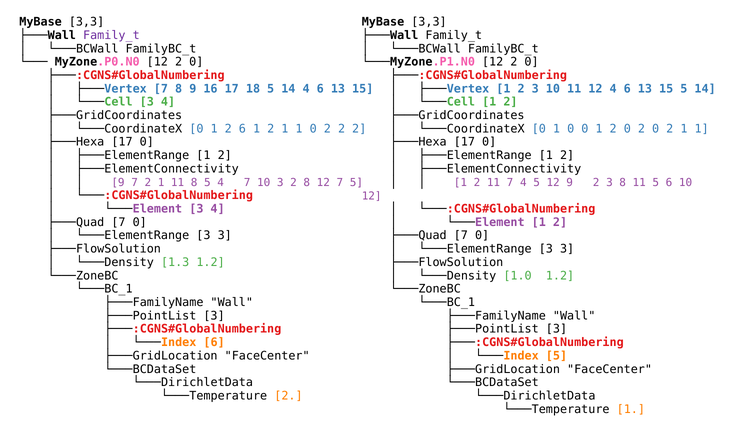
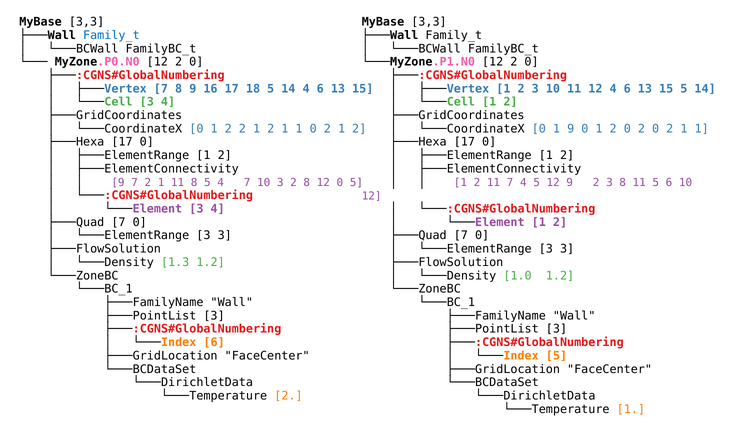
Family_t at (111, 35) colour: purple -> blue
2 6: 6 -> 2
1 0 2 2: 2 -> 1
0 1 0: 0 -> 9
12 7: 7 -> 0
